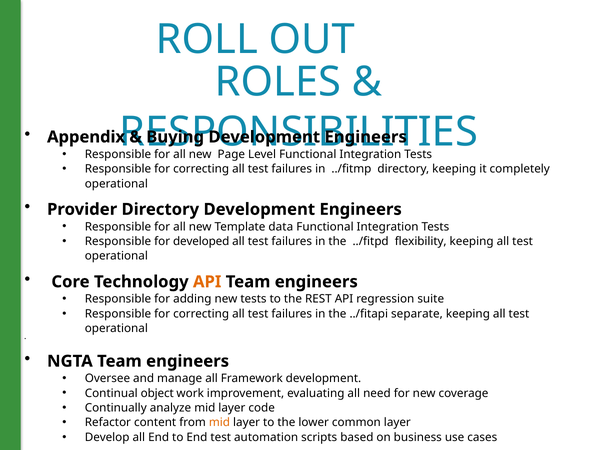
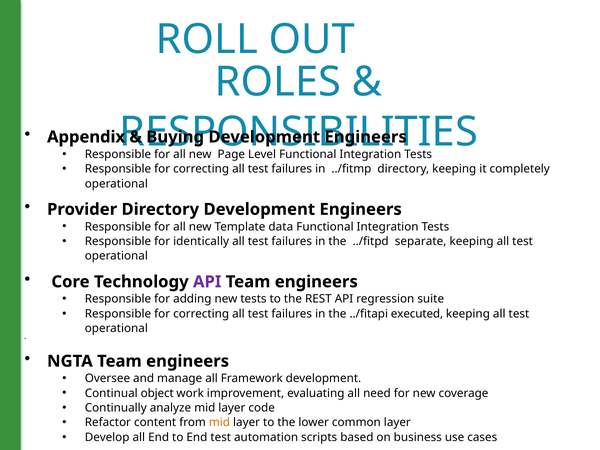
developed: developed -> identically
flexibility: flexibility -> separate
API at (207, 282) colour: orange -> purple
separate: separate -> executed
